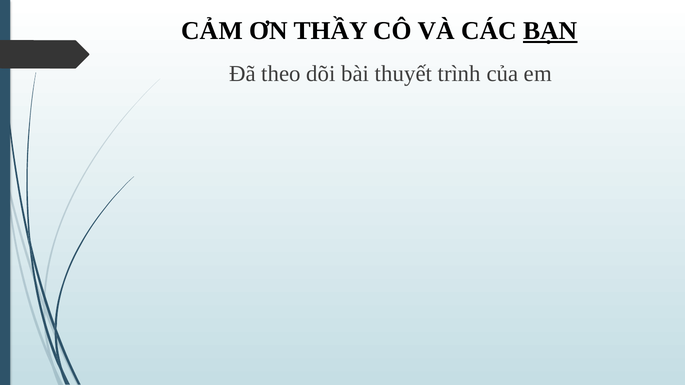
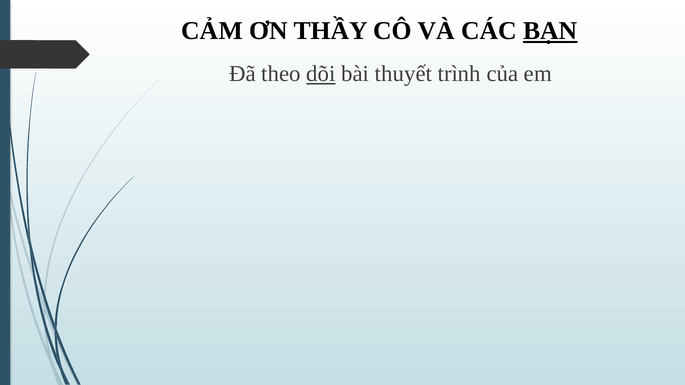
dõi underline: none -> present
